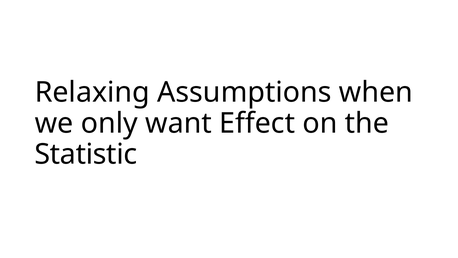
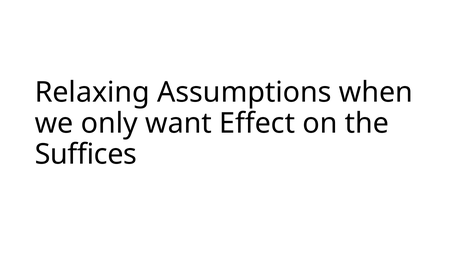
Statistic: Statistic -> Suffices
